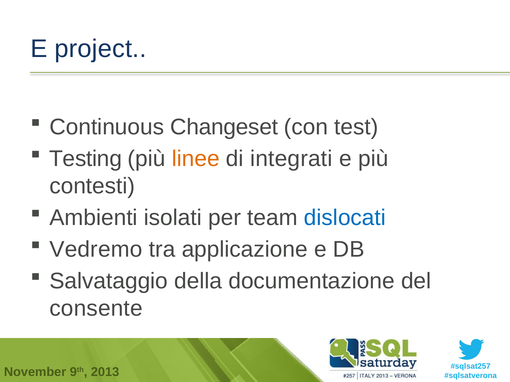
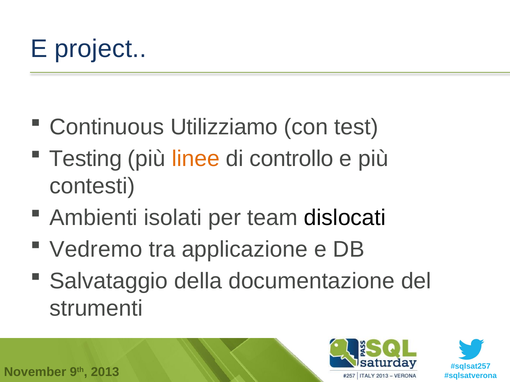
Changeset: Changeset -> Utilizziamo
integrati: integrati -> controllo
dislocati colour: blue -> black
consente: consente -> strumenti
